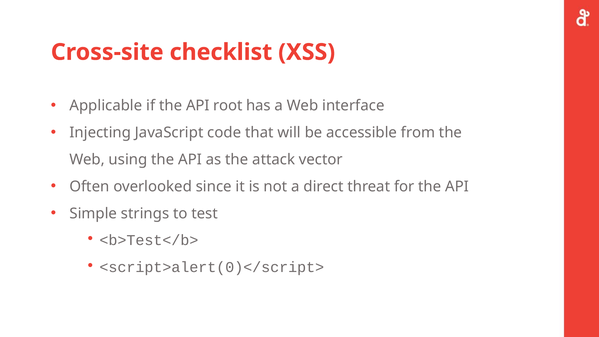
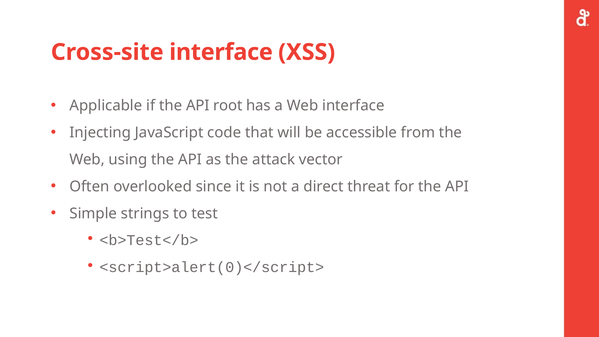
Cross-site checklist: checklist -> interface
